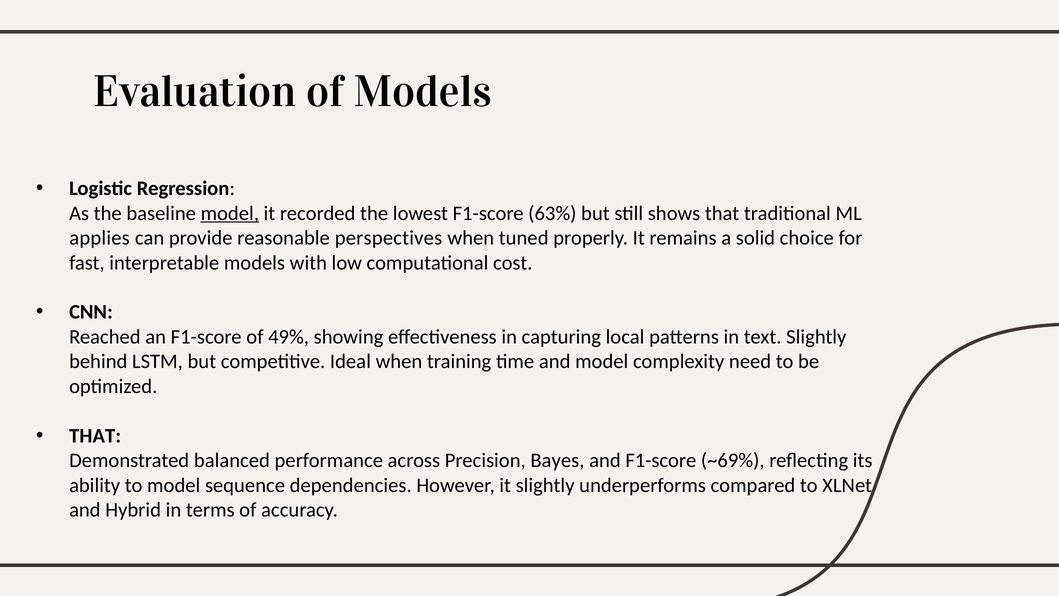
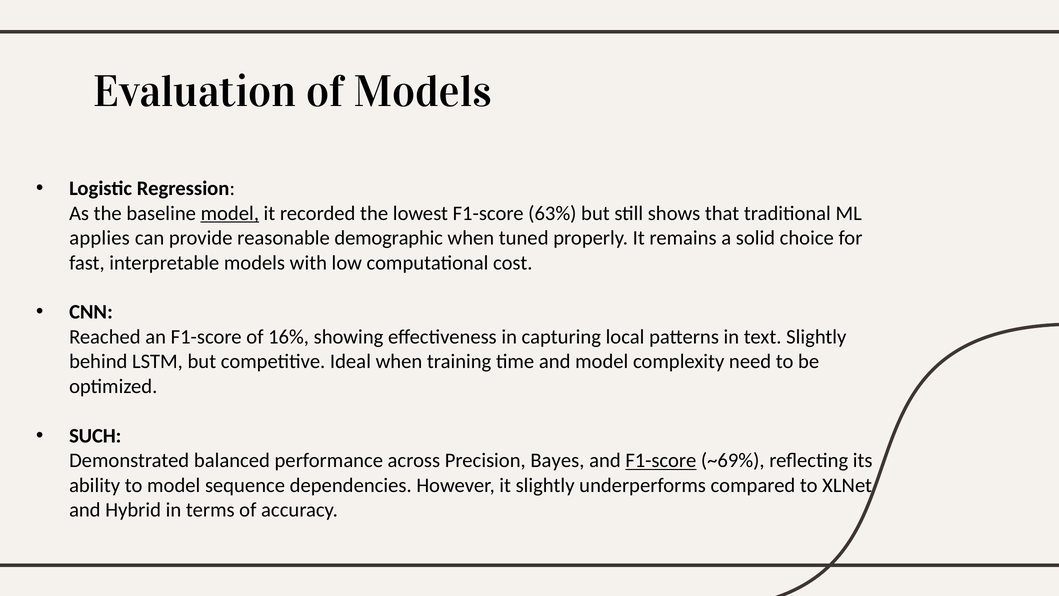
perspectives: perspectives -> demographic
49%: 49% -> 16%
THAT at (95, 436): THAT -> SUCH
F1-score at (661, 460) underline: none -> present
